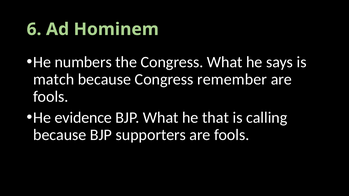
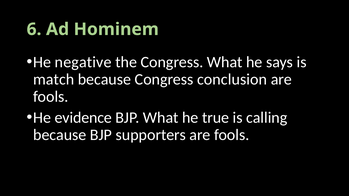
numbers: numbers -> negative
remember: remember -> conclusion
that: that -> true
